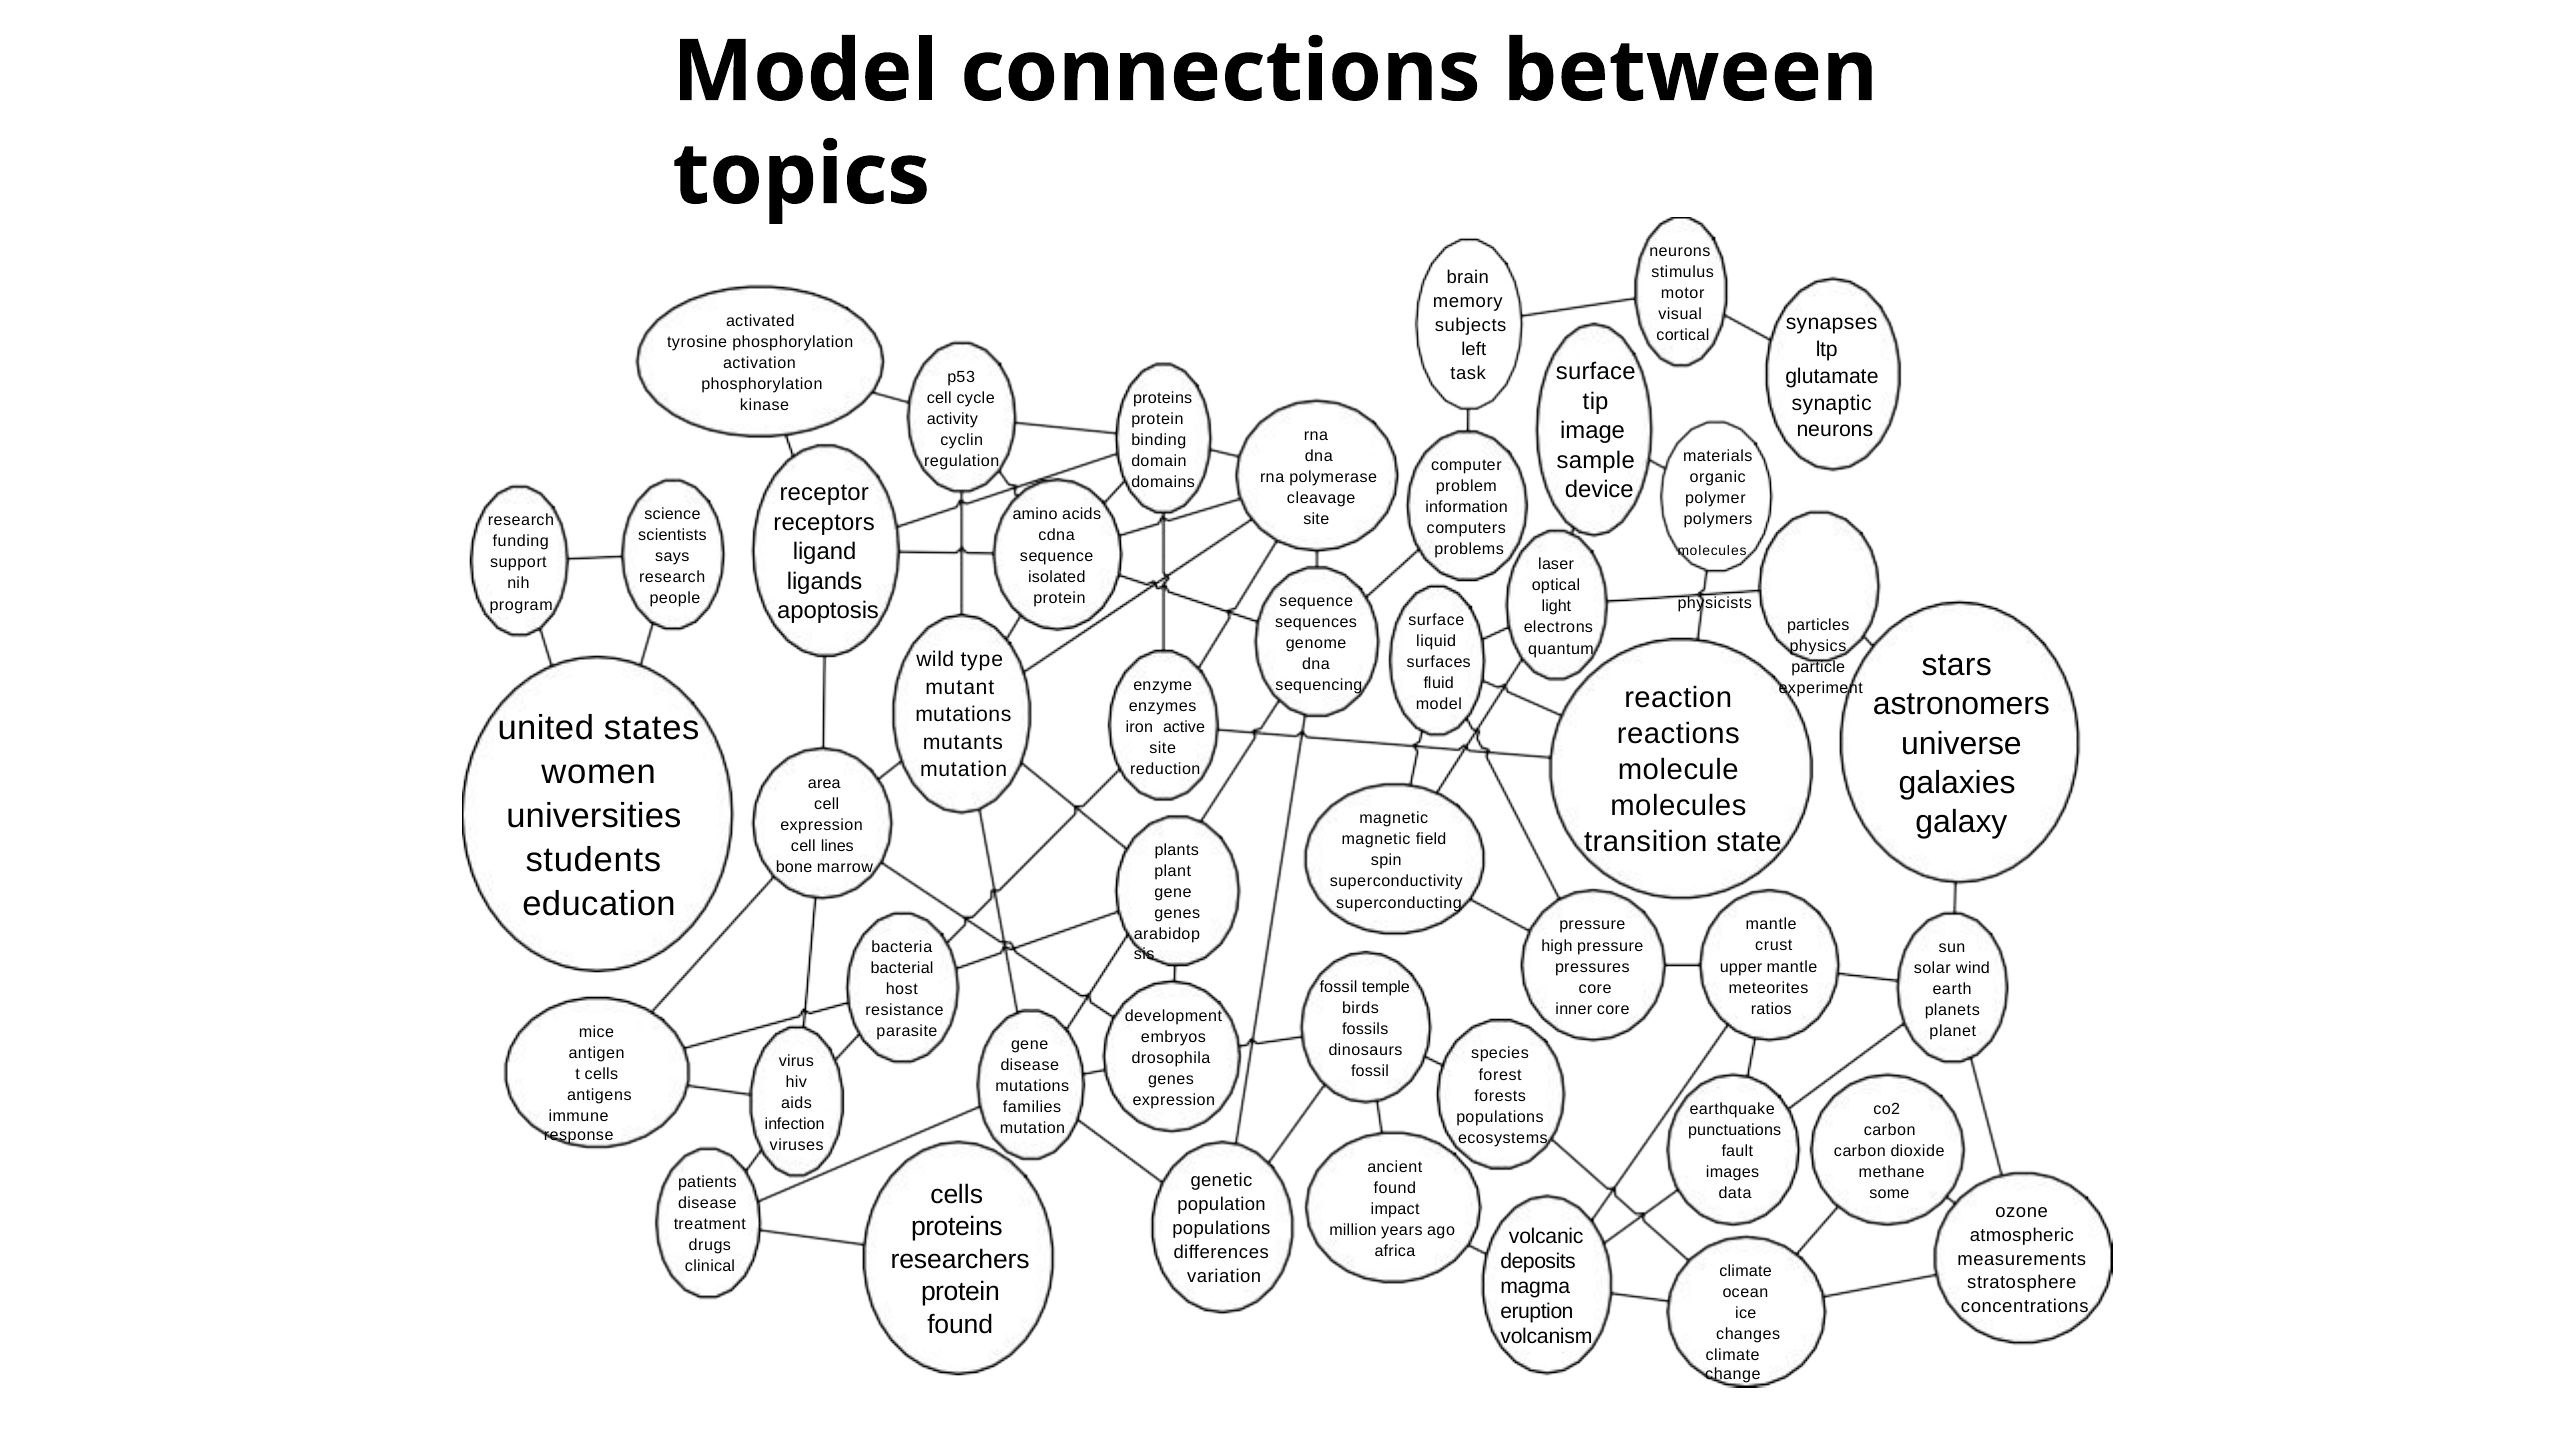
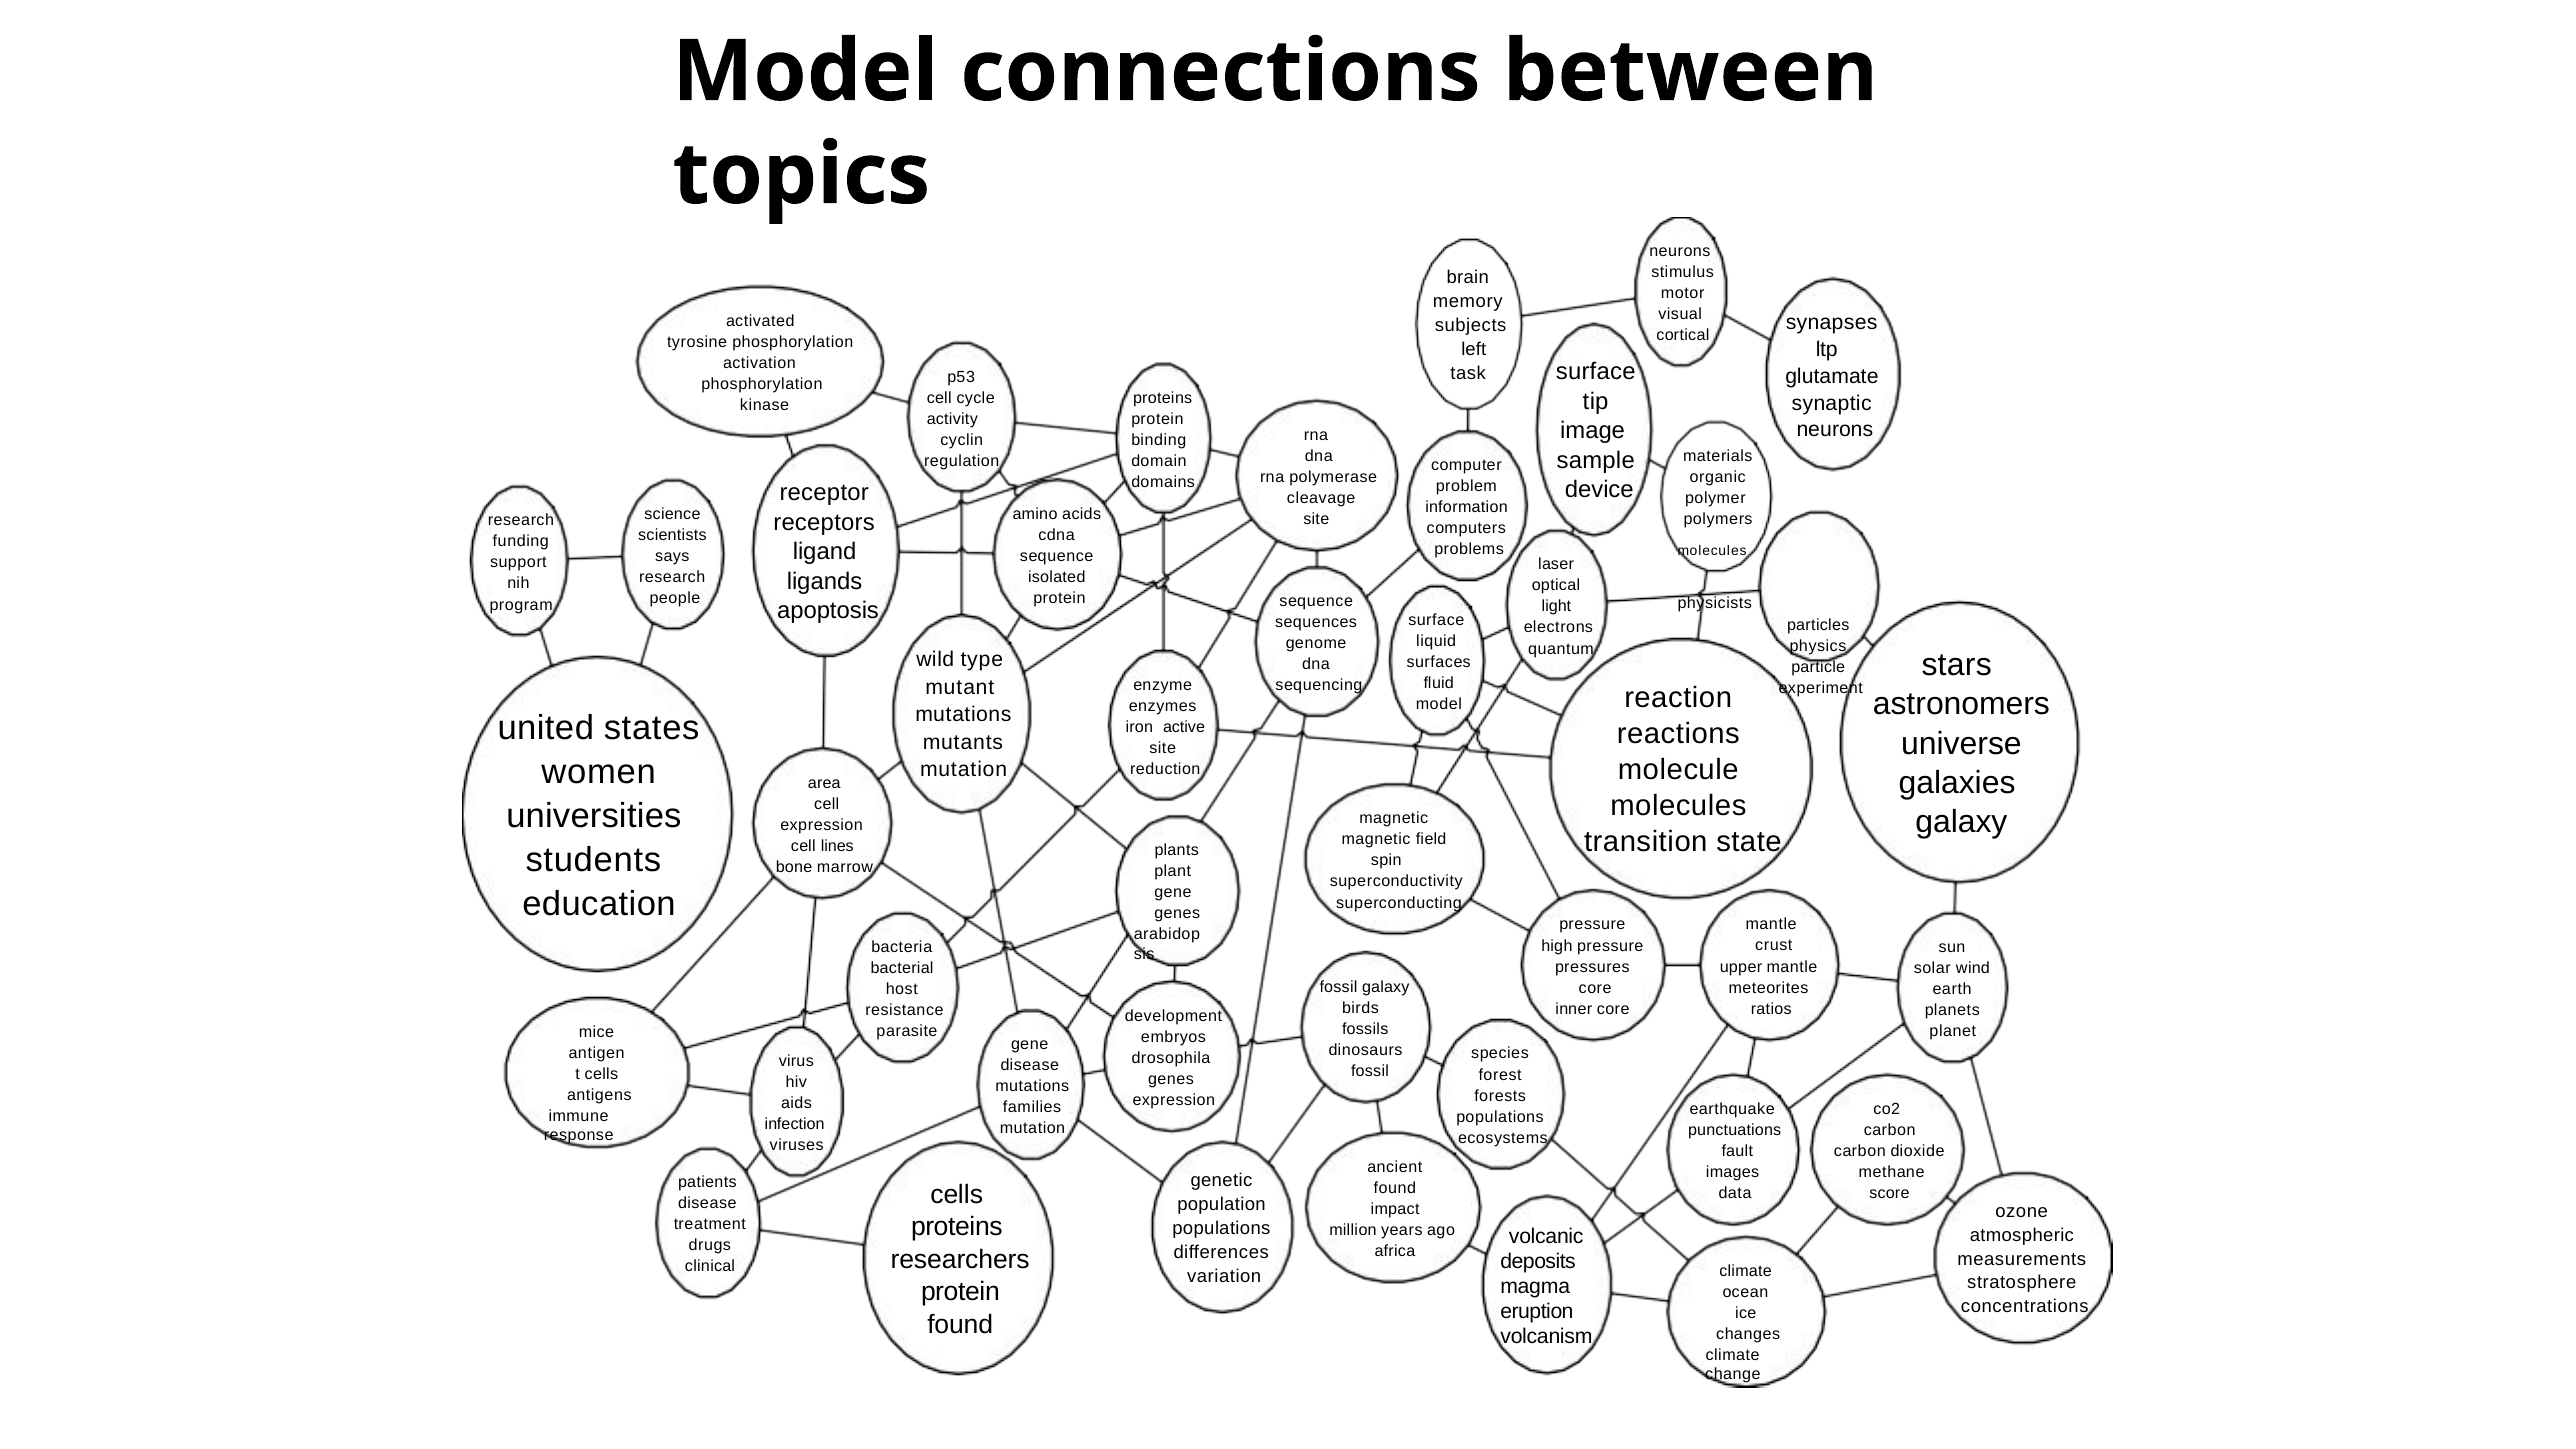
fossil temple: temple -> galaxy
some: some -> score
